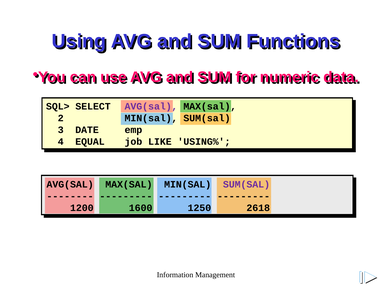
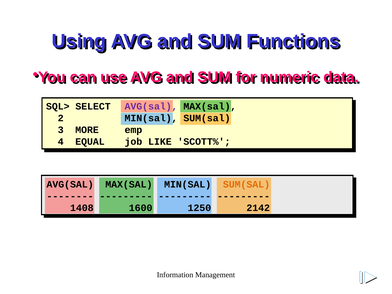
DATE: DATE -> MORE
USING%: USING% -> SCOTT%
SUM(SAL at (246, 184) colour: purple -> orange
1200: 1200 -> 1408
2618: 2618 -> 2142
